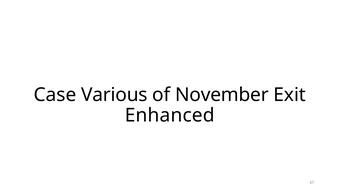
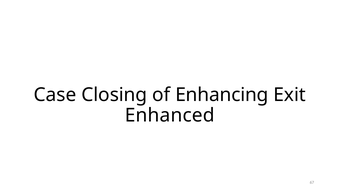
Various: Various -> Closing
November: November -> Enhancing
